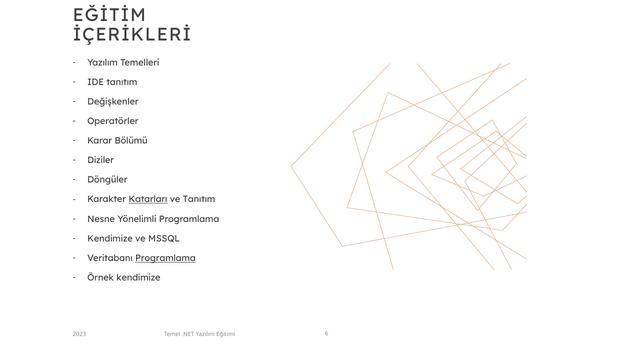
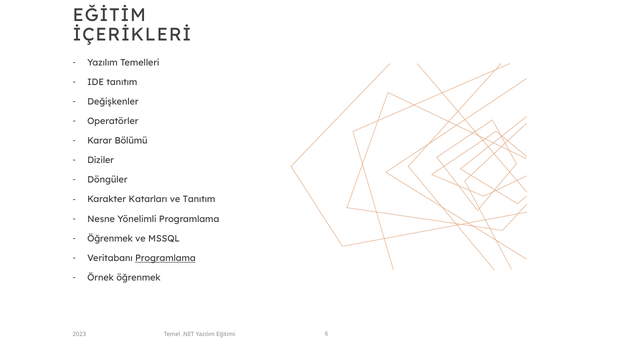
Katarları underline: present -> none
Kendimize at (110, 239): Kendimize -> Öğrenmek
Örnek kendimize: kendimize -> öğrenmek
